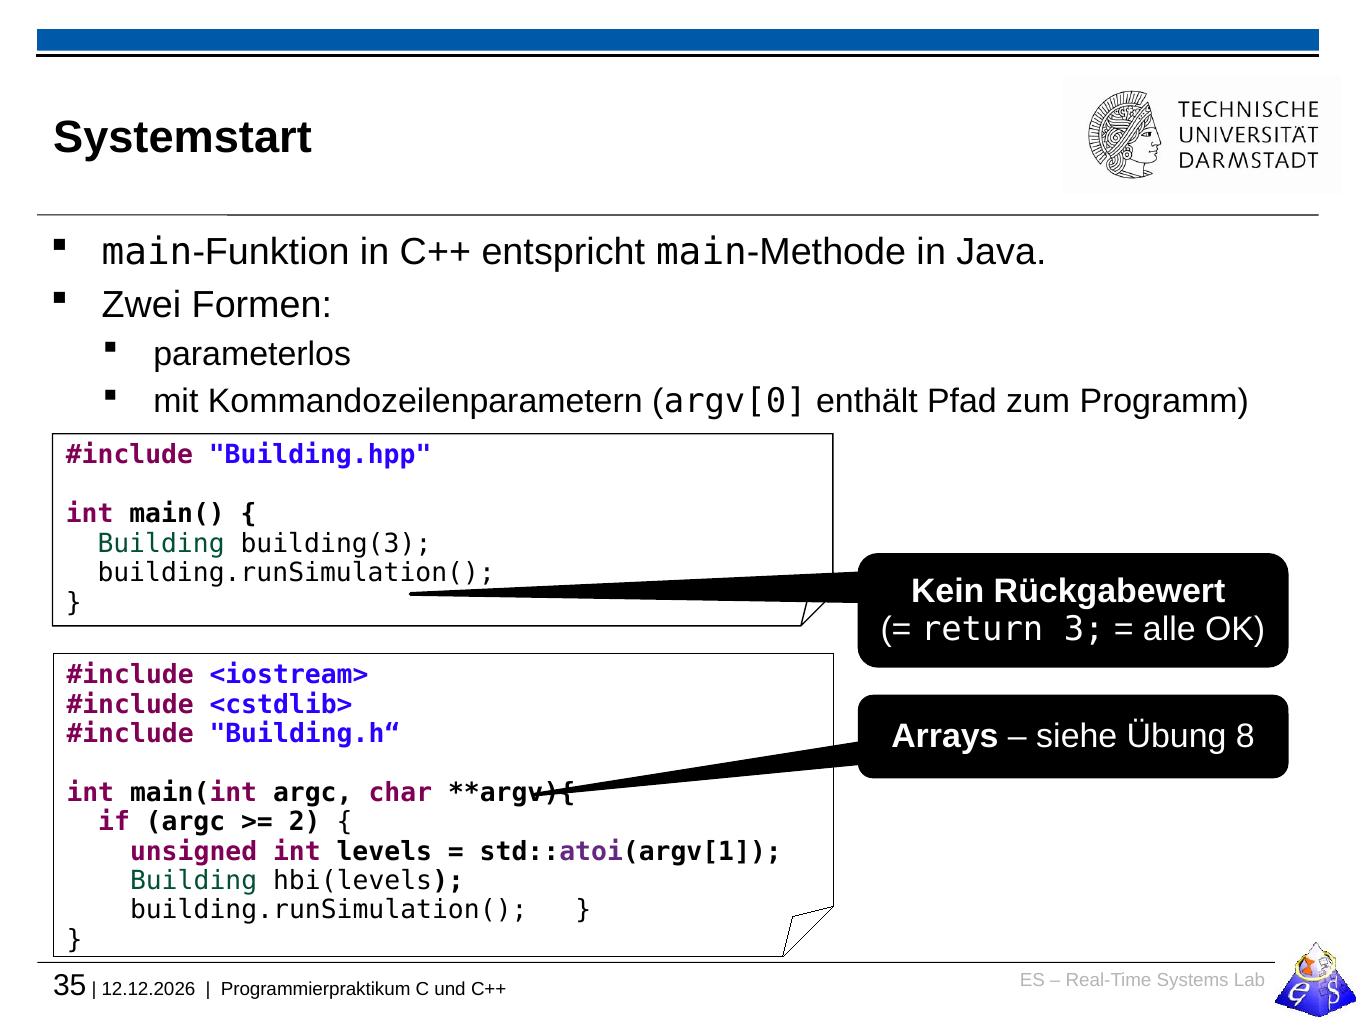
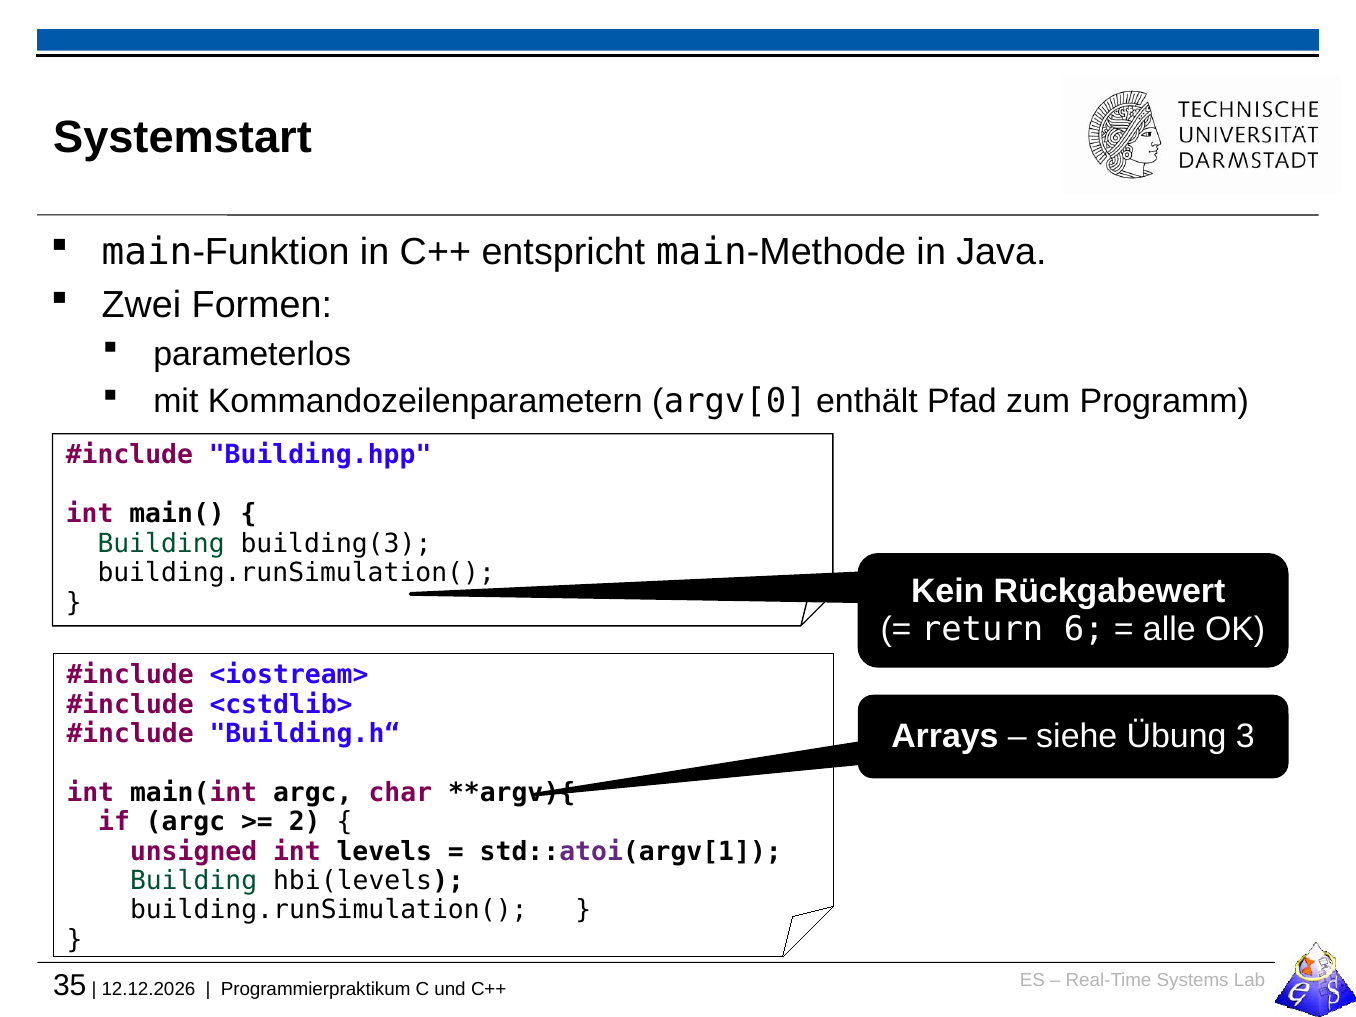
3: 3 -> 6
8: 8 -> 3
